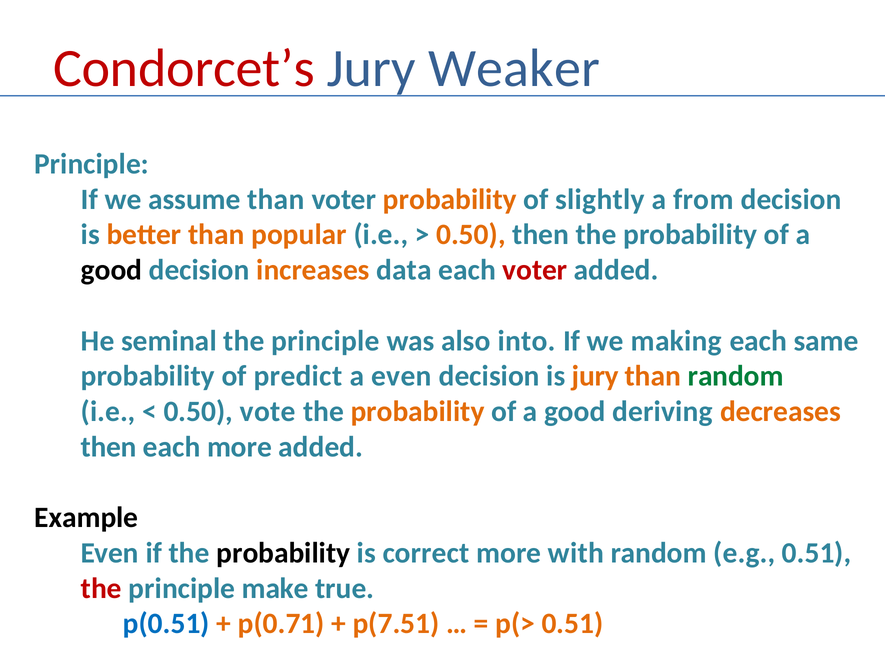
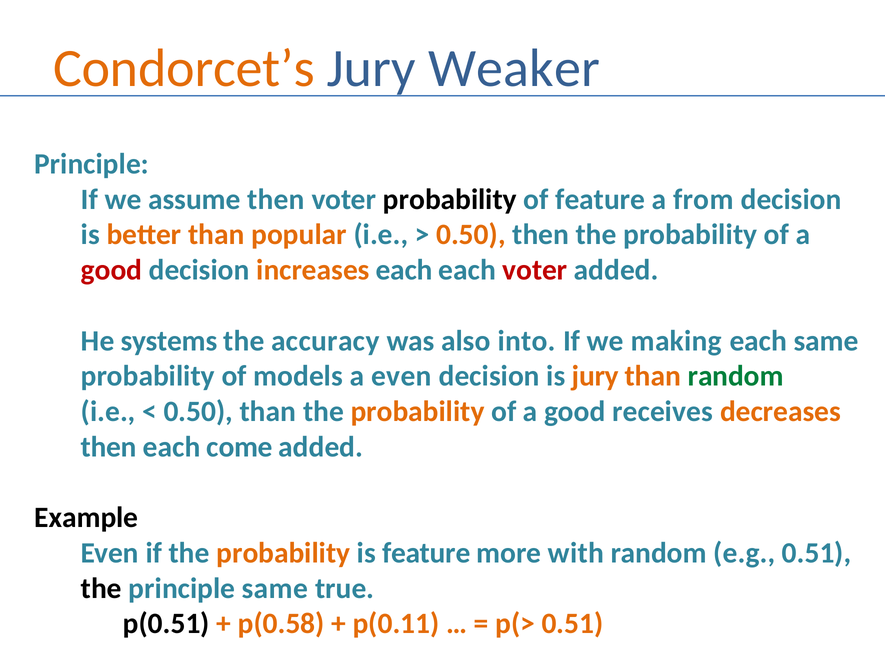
Condorcet’s colour: red -> orange
assume than: than -> then
probability at (450, 200) colour: orange -> black
of slightly: slightly -> feature
good at (112, 270) colour: black -> red
increases data: data -> each
seminal: seminal -> systems
principle at (325, 341): principle -> accuracy
predict: predict -> models
0.50 vote: vote -> than
deriving: deriving -> receives
each more: more -> come
probability at (283, 554) colour: black -> orange
is correct: correct -> feature
the at (101, 589) colour: red -> black
principle make: make -> same
p(0.51 colour: blue -> black
p(0.71: p(0.71 -> p(0.58
p(7.51: p(7.51 -> p(0.11
